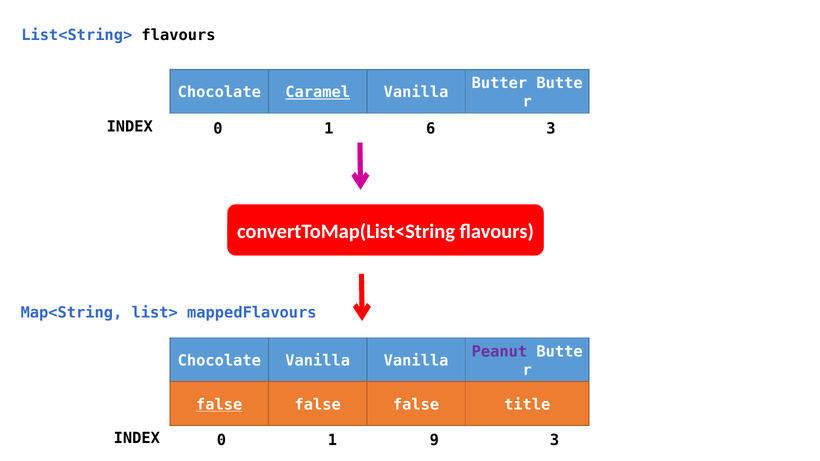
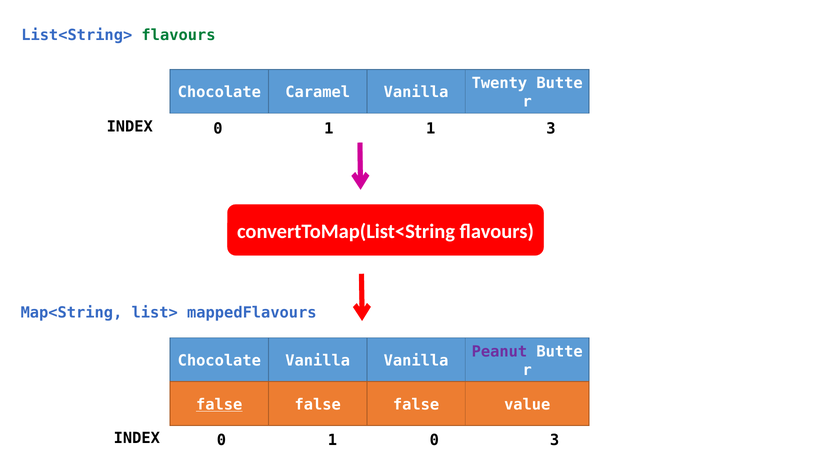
flavours at (179, 35) colour: black -> green
Butter: Butter -> Twenty
Caramel underline: present -> none
1 6: 6 -> 1
title: title -> value
1 9: 9 -> 0
